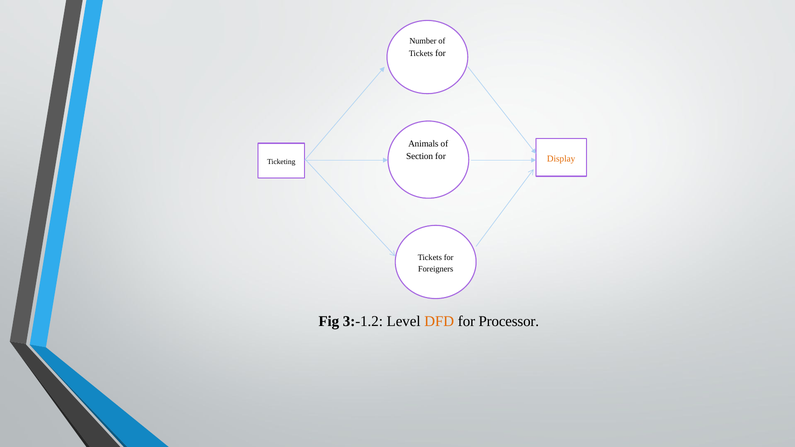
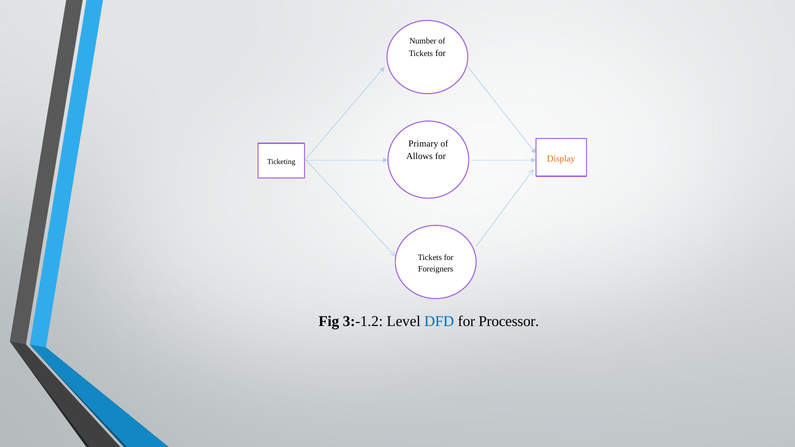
Animals: Animals -> Primary
Section: Section -> Allows
DFD colour: orange -> blue
